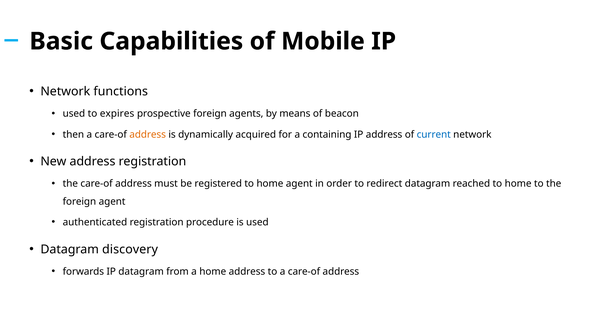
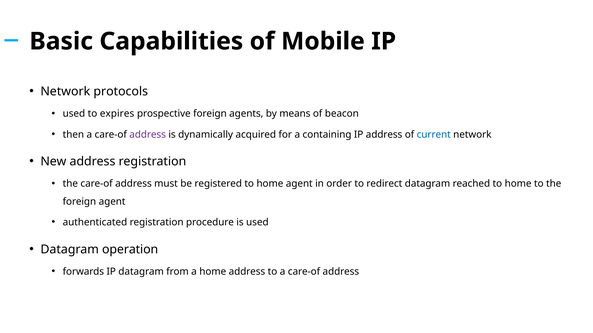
functions: functions -> protocols
address at (148, 135) colour: orange -> purple
discovery: discovery -> operation
